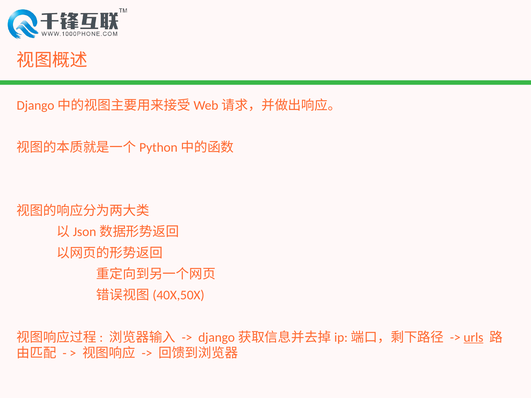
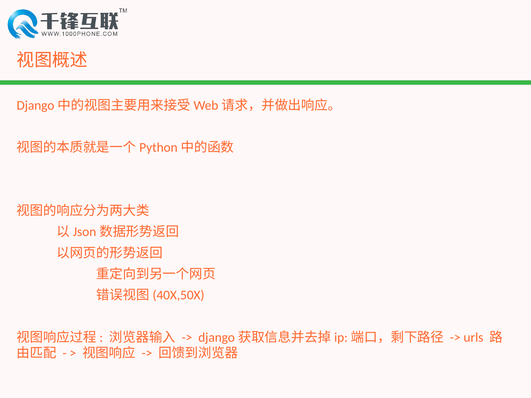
urls underline: present -> none
